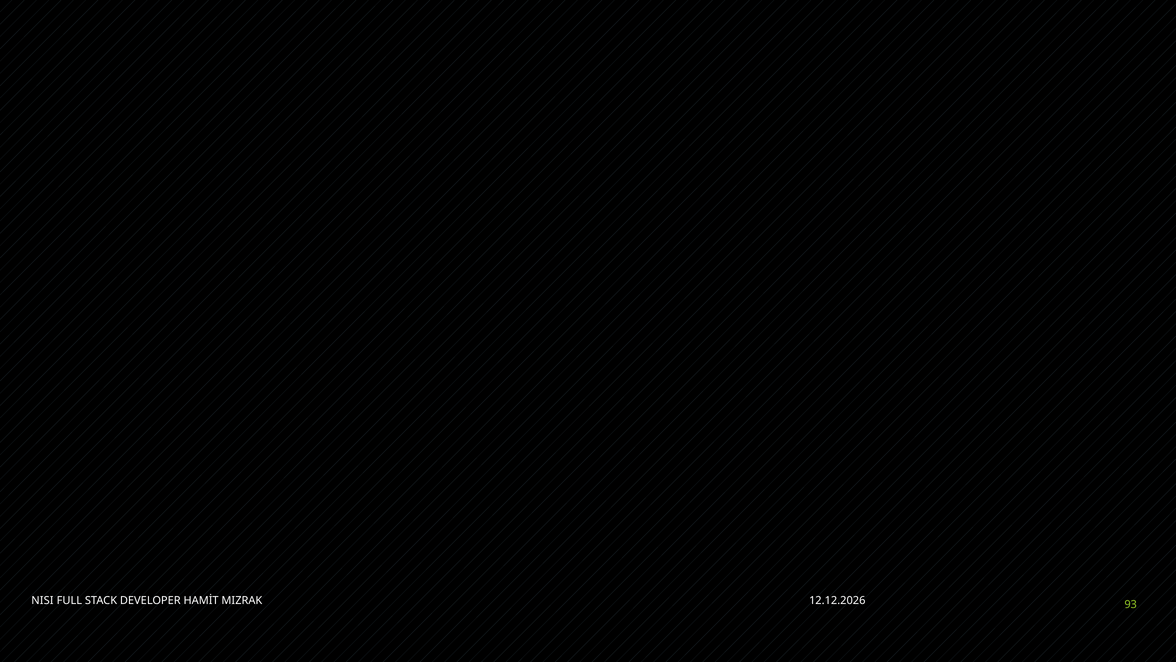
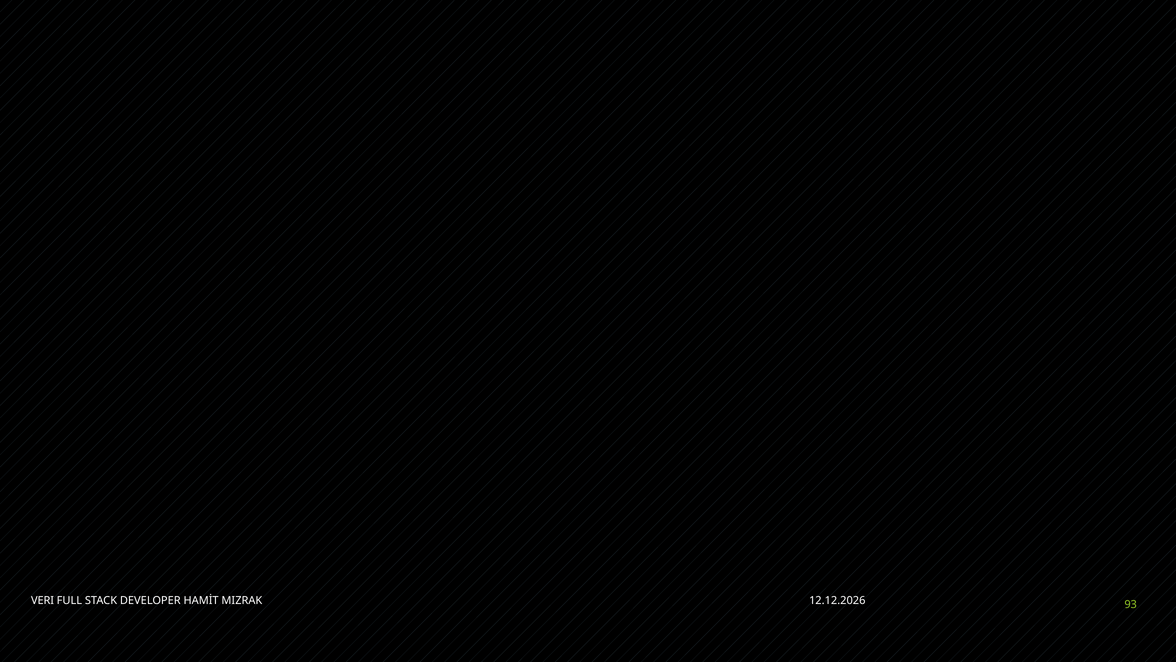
NISI: NISI -> VERI
